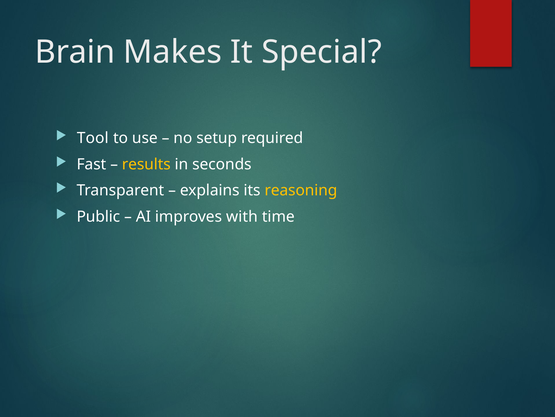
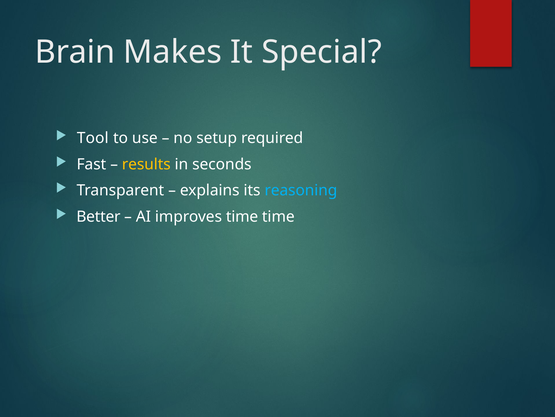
reasoning colour: yellow -> light blue
Public: Public -> Better
improves with: with -> time
